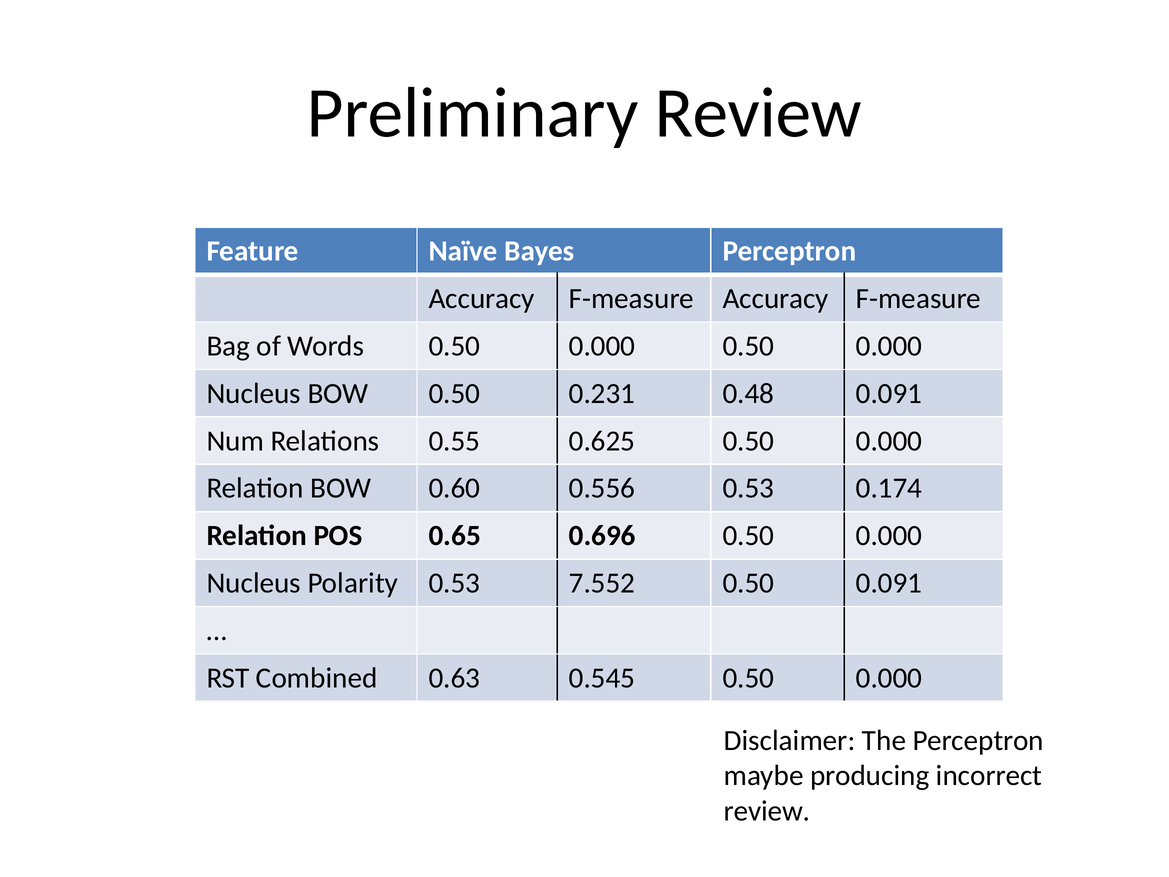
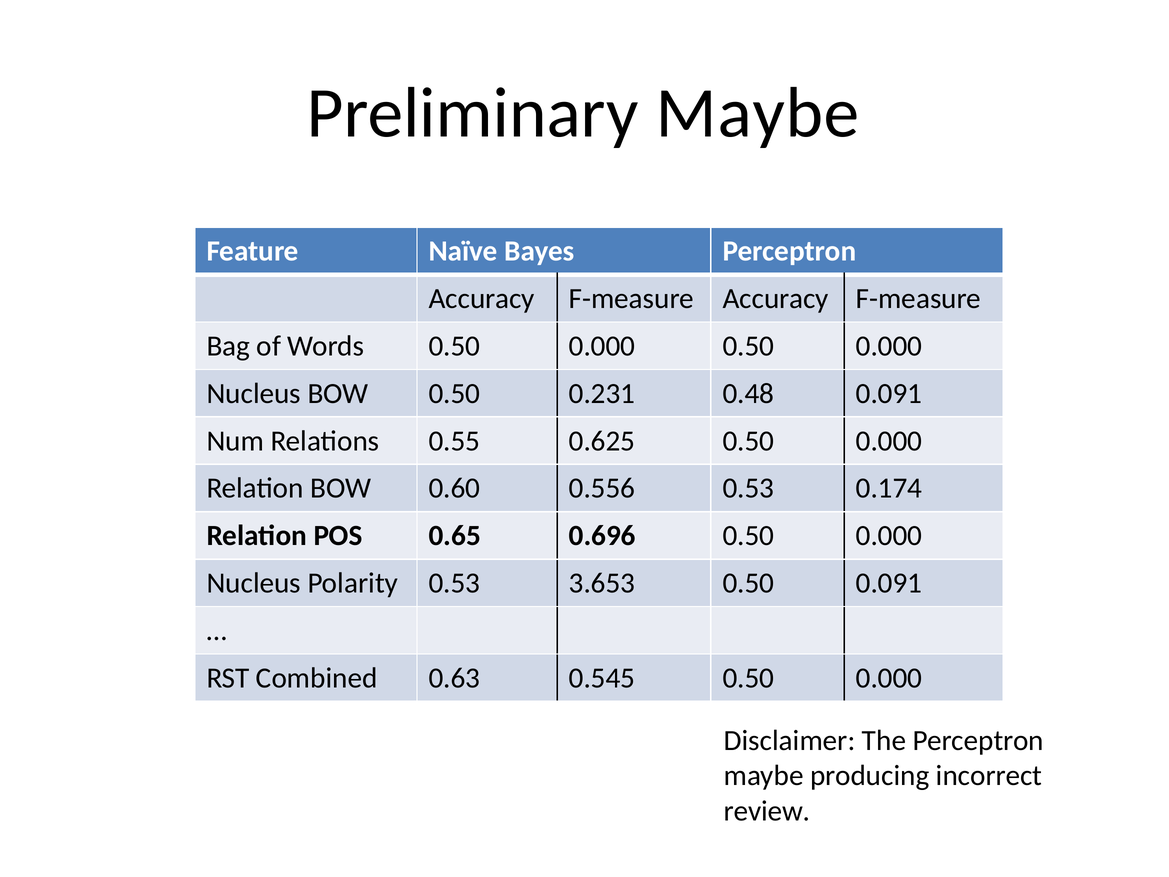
Preliminary Review: Review -> Maybe
7.552: 7.552 -> 3.653
